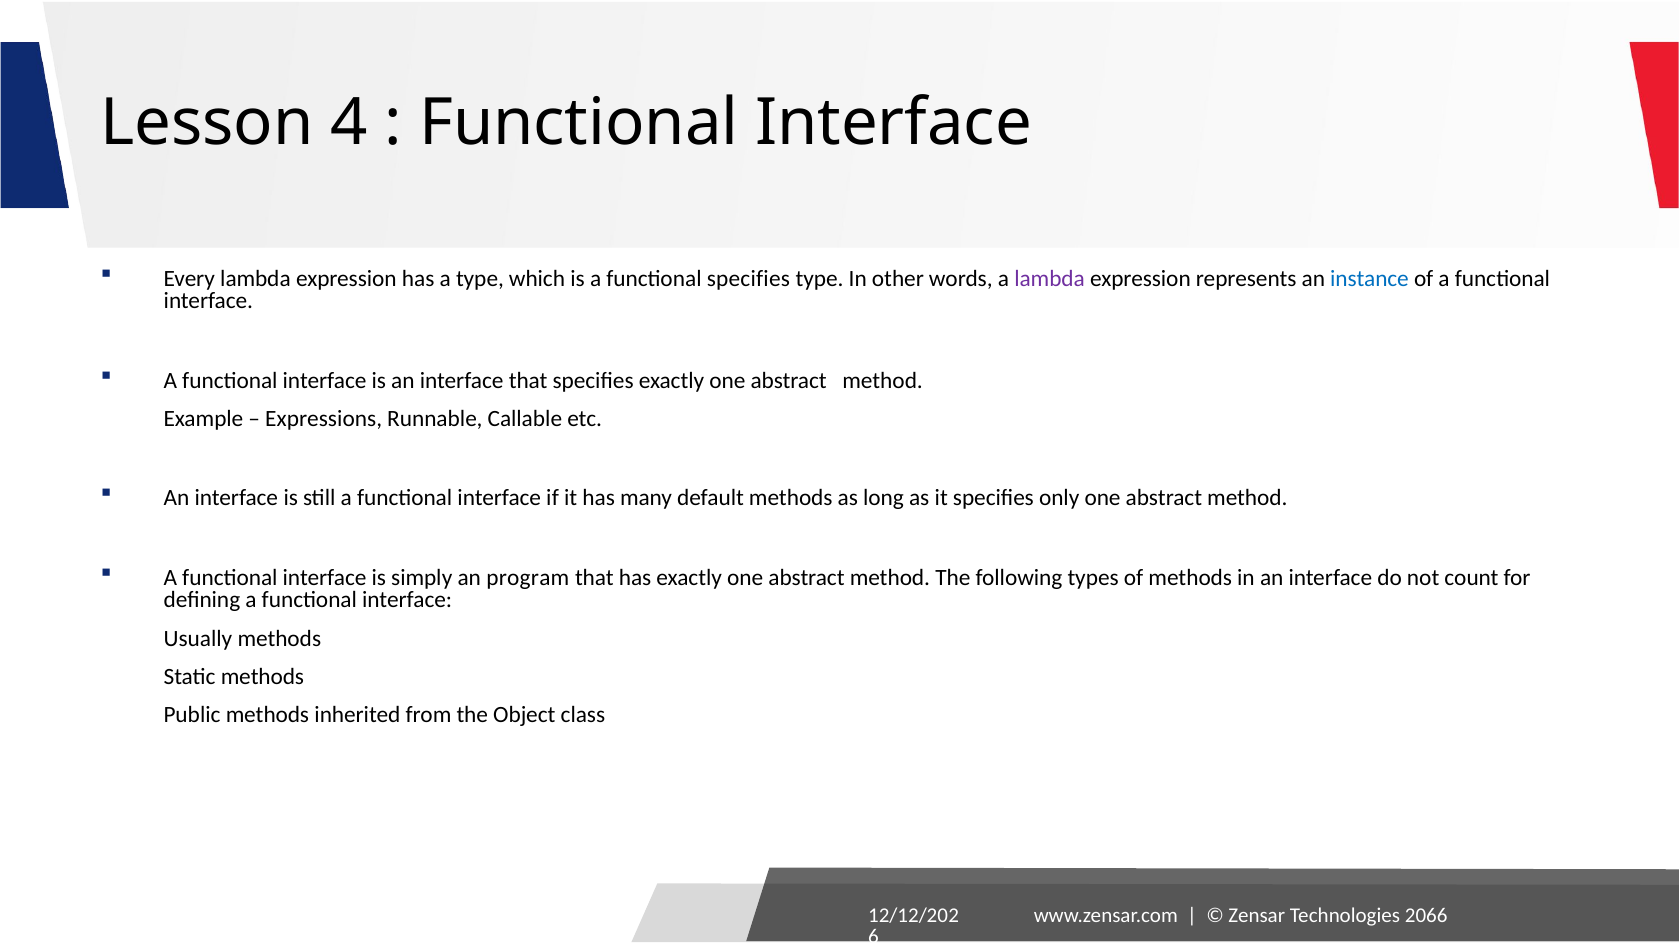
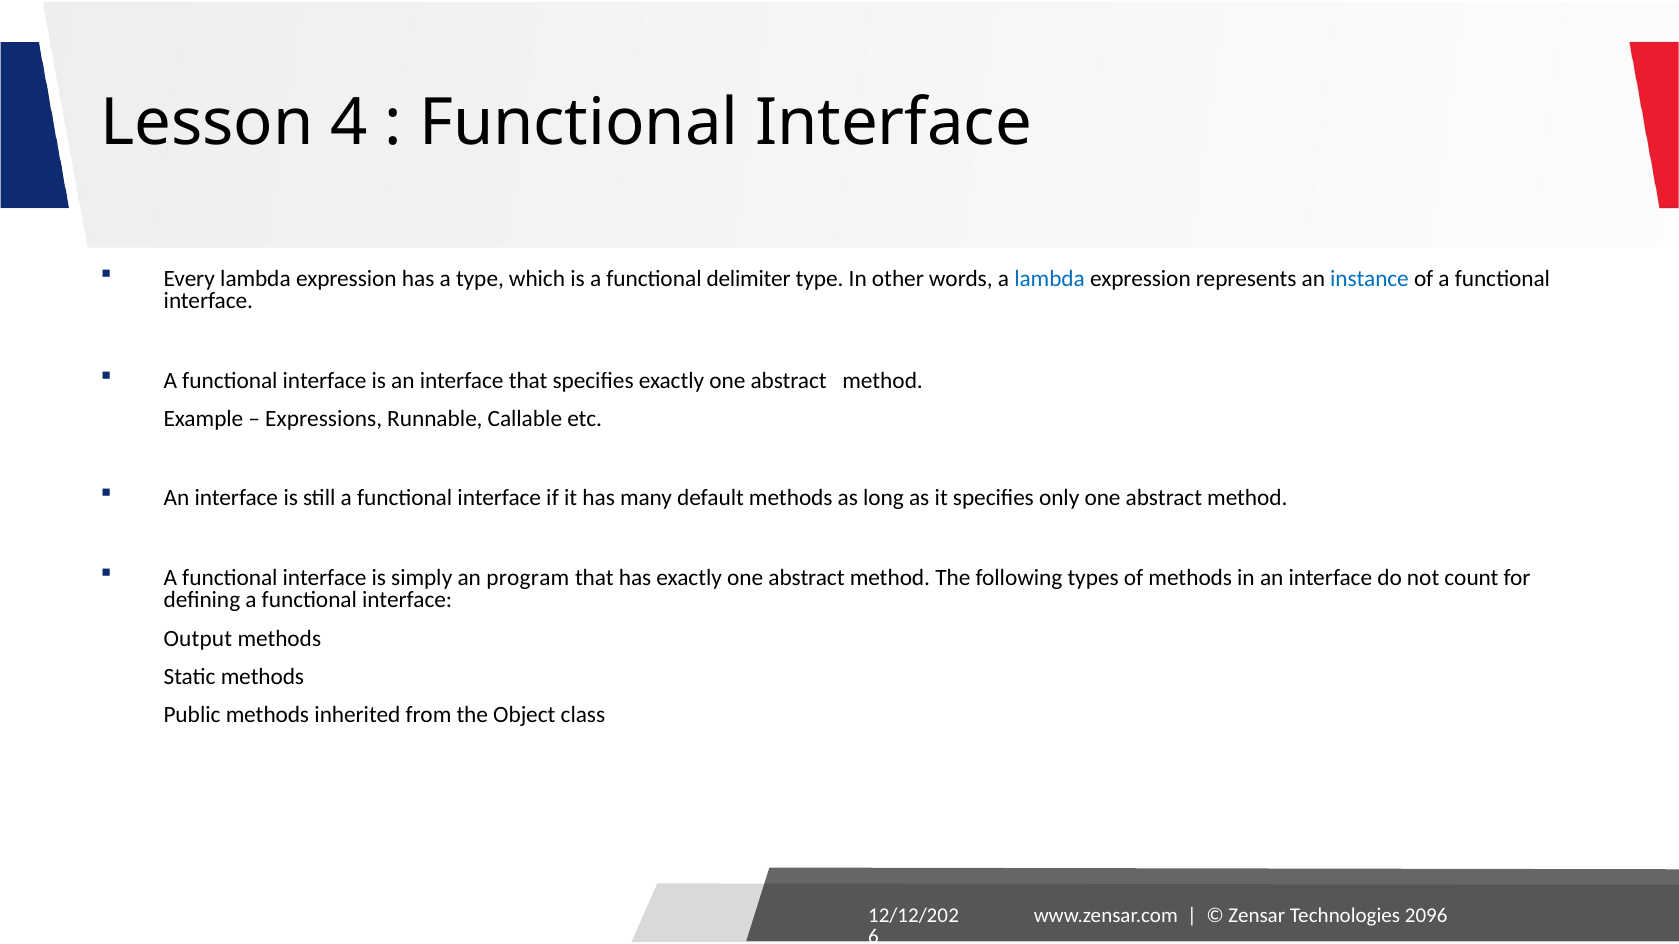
functional specifies: specifies -> delimiter
lambda at (1050, 279) colour: purple -> blue
Usually: Usually -> Output
2066: 2066 -> 2096
